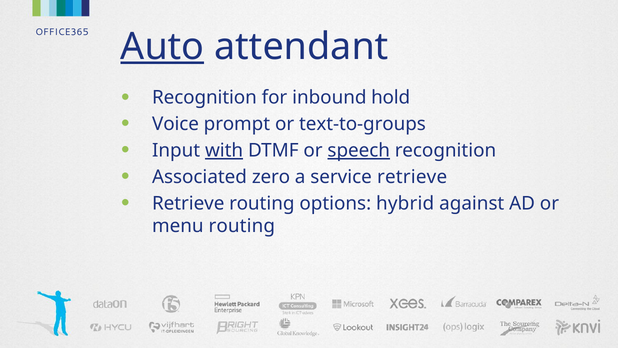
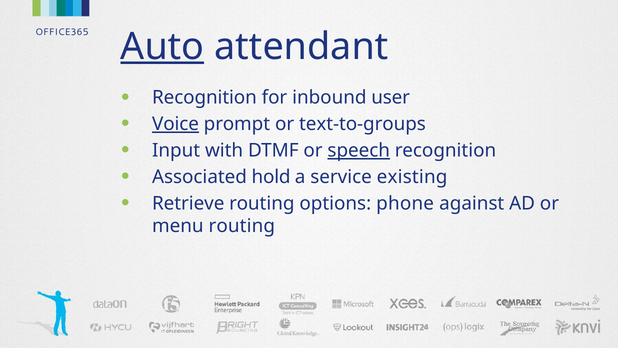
hold: hold -> user
Voice underline: none -> present
with underline: present -> none
zero: zero -> hold
service retrieve: retrieve -> existing
hybrid: hybrid -> phone
